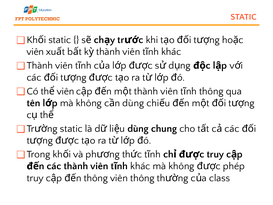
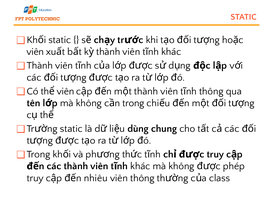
dùng at (133, 103): dùng -> trong
thông at (96, 178): thông -> nhiêu
